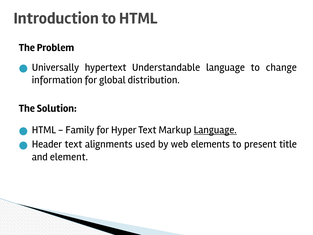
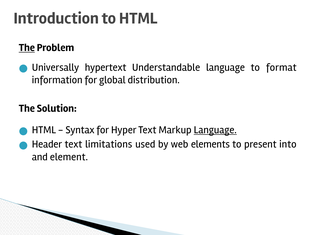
The at (27, 48) underline: none -> present
change: change -> format
Family: Family -> Syntax
alignments: alignments -> limitations
title: title -> into
